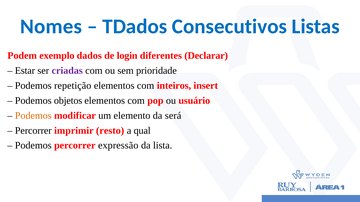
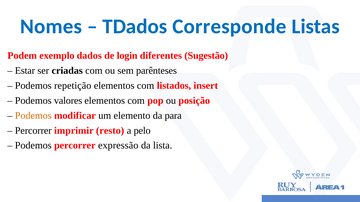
Consecutivos: Consecutivos -> Corresponde
Declarar: Declarar -> Sugestão
criadas colour: purple -> black
prioridade: prioridade -> parênteses
inteiros: inteiros -> listados
objetos: objetos -> valores
usuário: usuário -> posição
será: será -> para
qual: qual -> pelo
